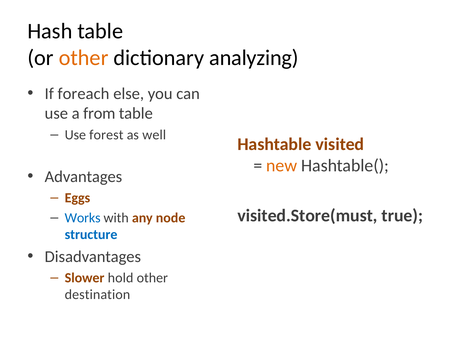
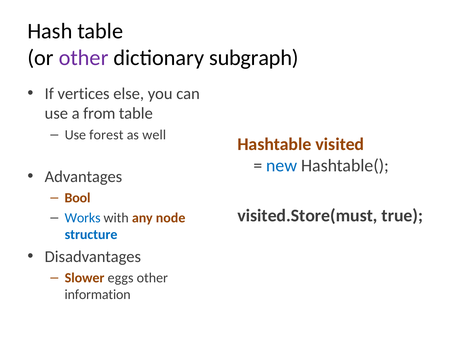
other at (84, 58) colour: orange -> purple
analyzing: analyzing -> subgraph
foreach: foreach -> vertices
new colour: orange -> blue
Eggs: Eggs -> Bool
hold: hold -> eggs
destination: destination -> information
